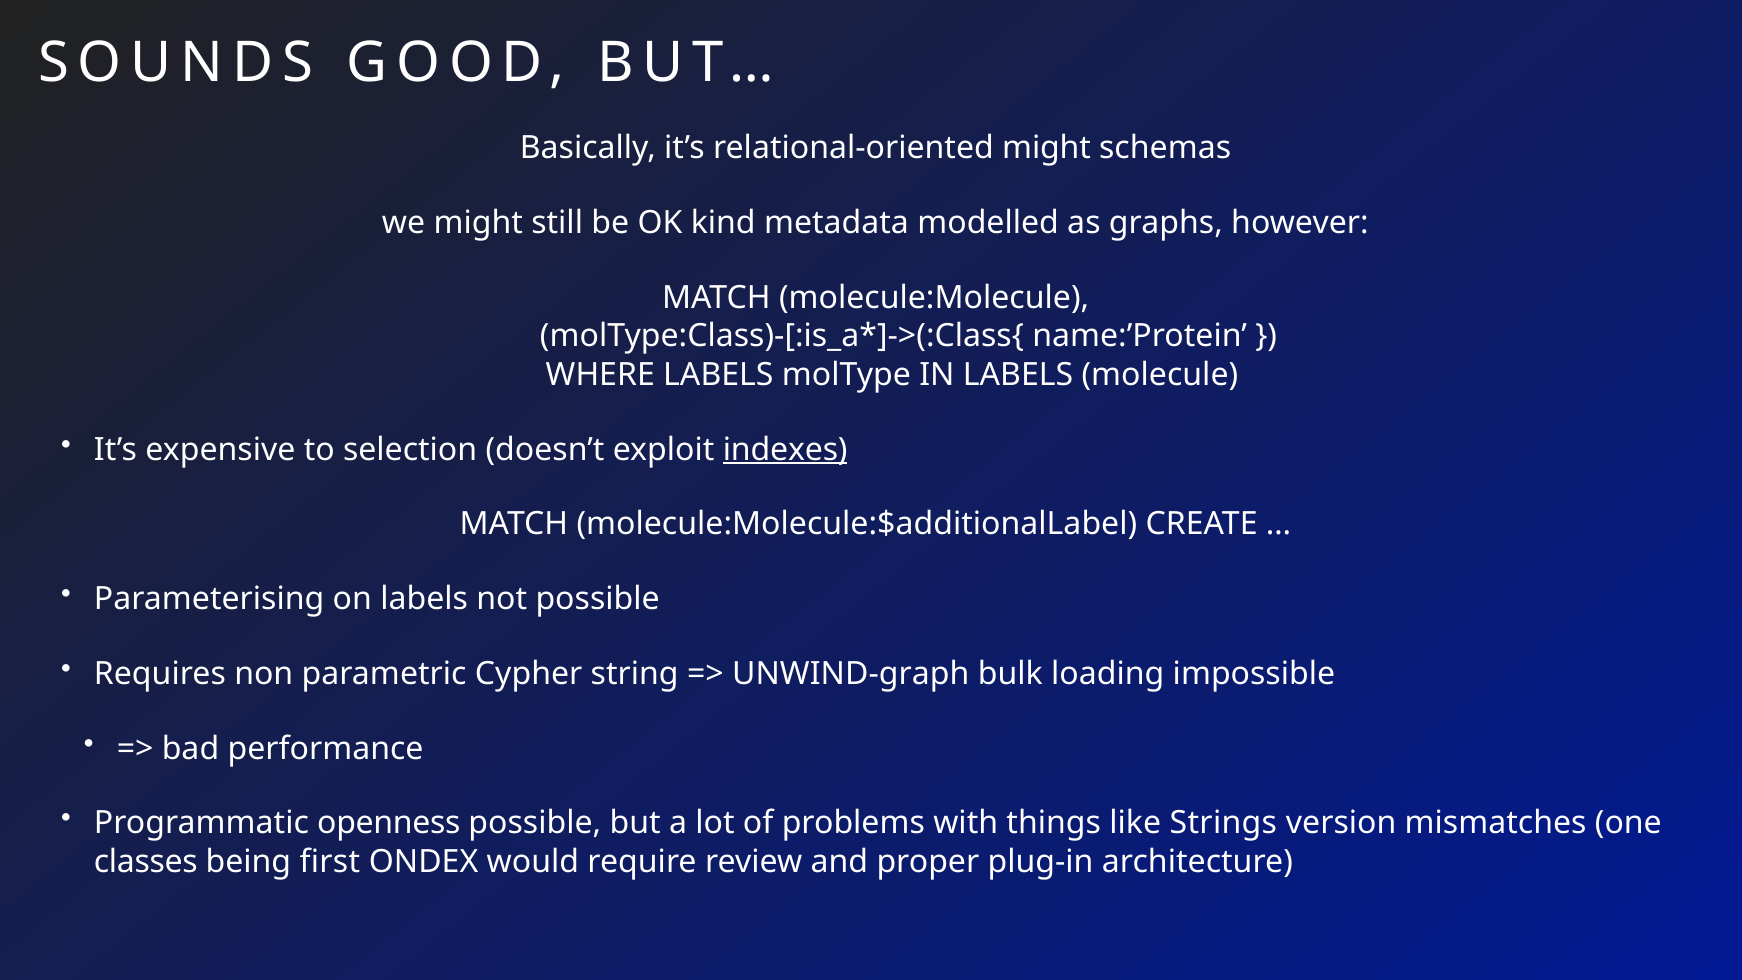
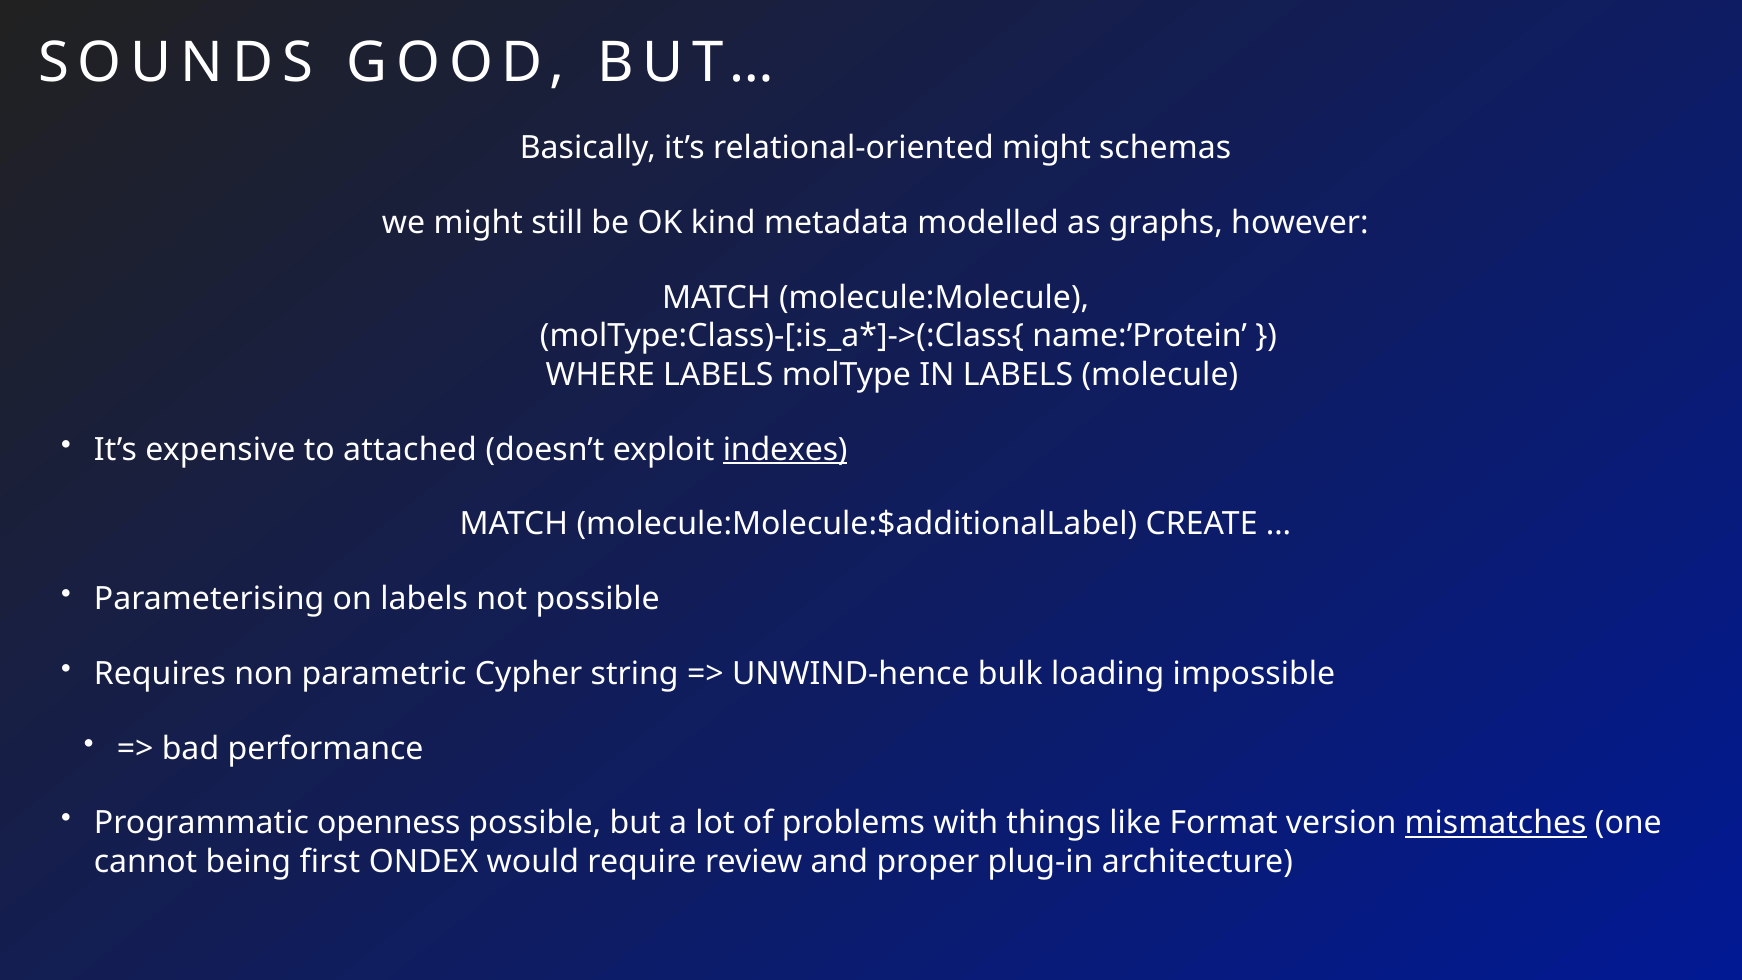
selection: selection -> attached
UNWIND-graph: UNWIND-graph -> UNWIND-hence
Strings: Strings -> Format
mismatches underline: none -> present
classes: classes -> cannot
